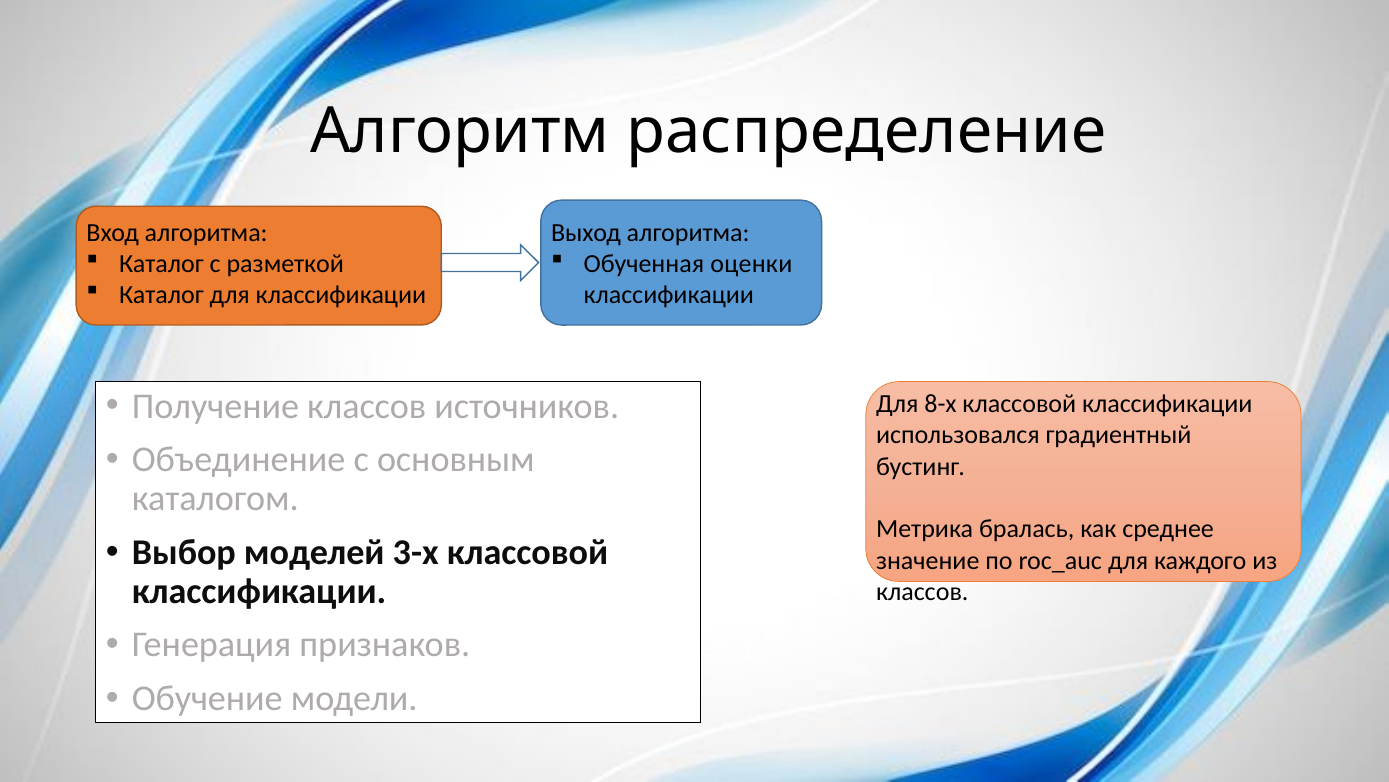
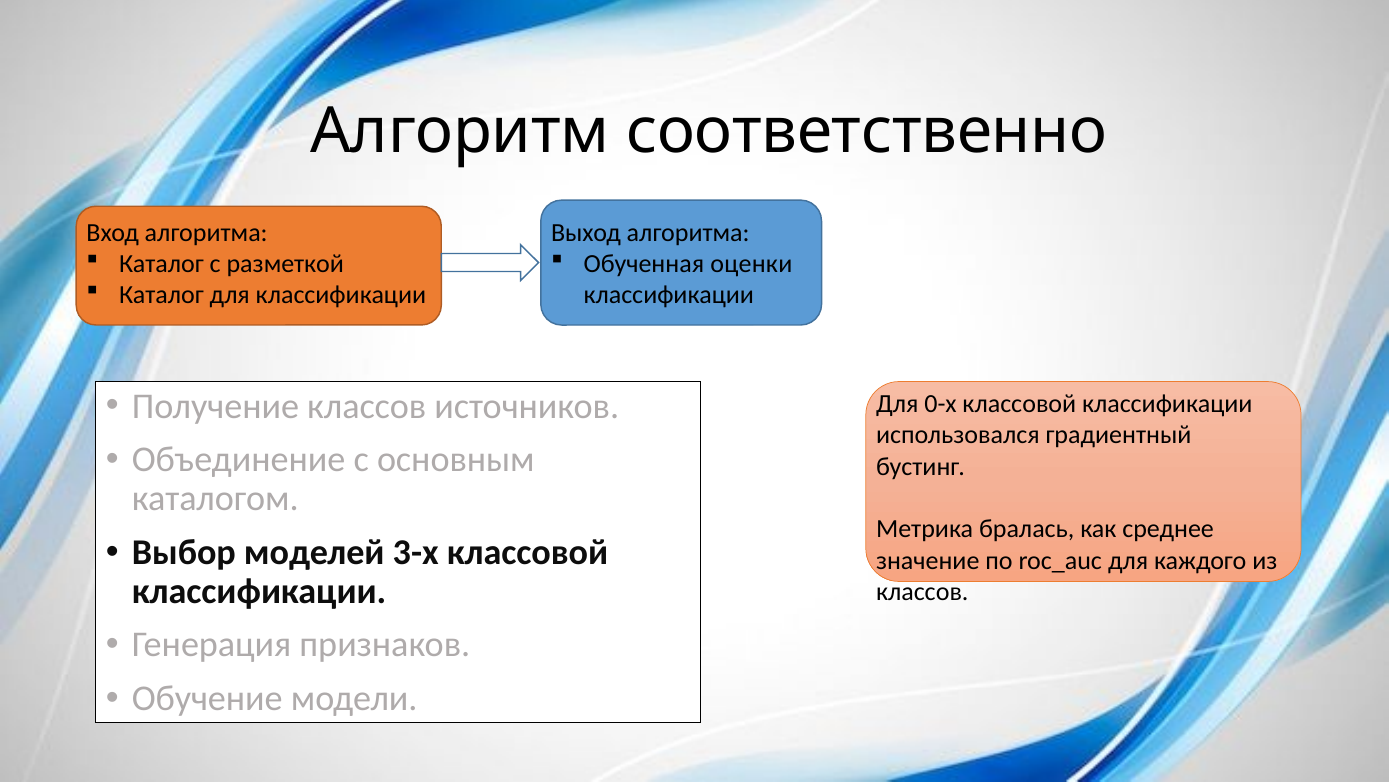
распределение: распределение -> соответственно
8-х: 8-х -> 0-х
